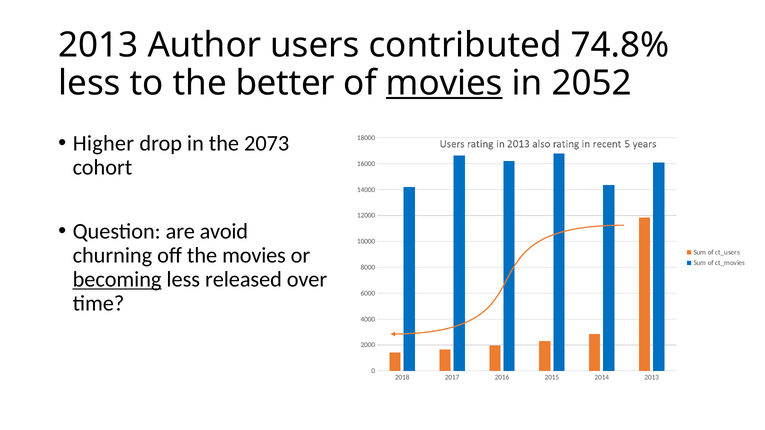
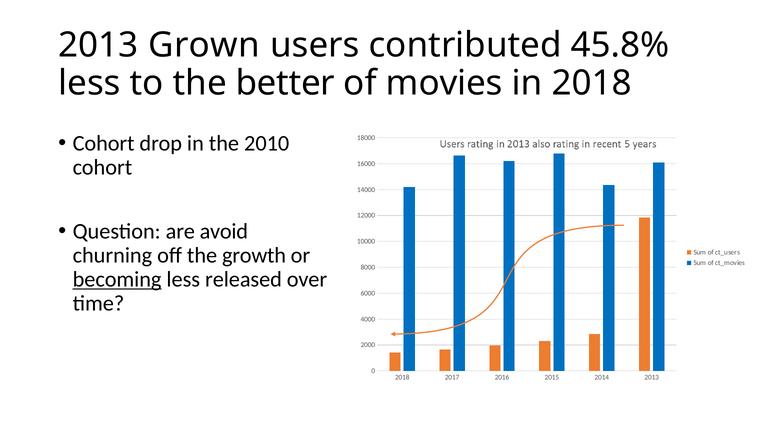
Author: Author -> Grown
74.8%: 74.8% -> 45.8%
movies at (444, 83) underline: present -> none
in 2052: 2052 -> 2018
Higher at (103, 143): Higher -> Cohort
2073: 2073 -> 2010
the movies: movies -> growth
